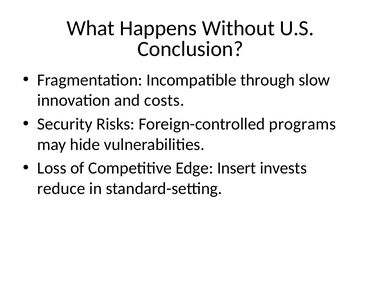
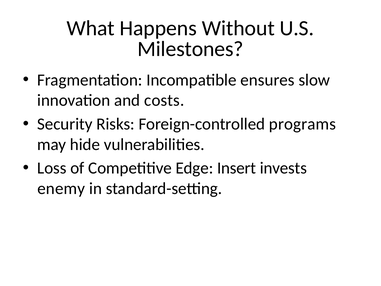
Conclusion: Conclusion -> Milestones
through: through -> ensures
reduce: reduce -> enemy
